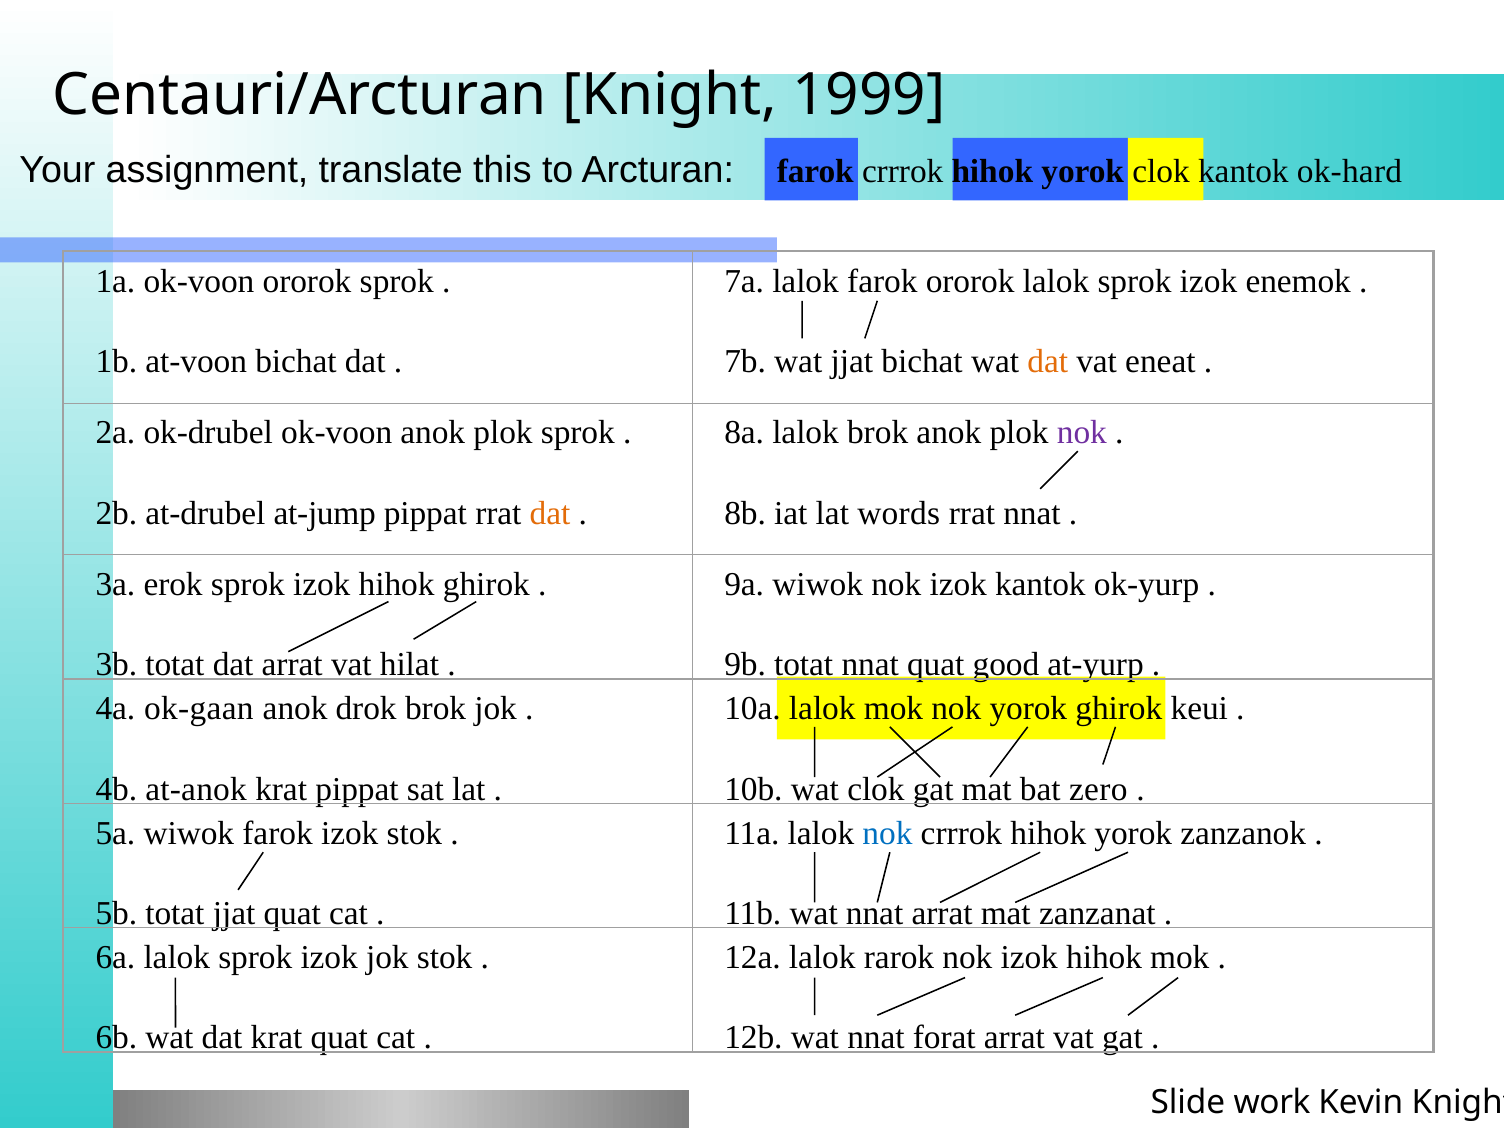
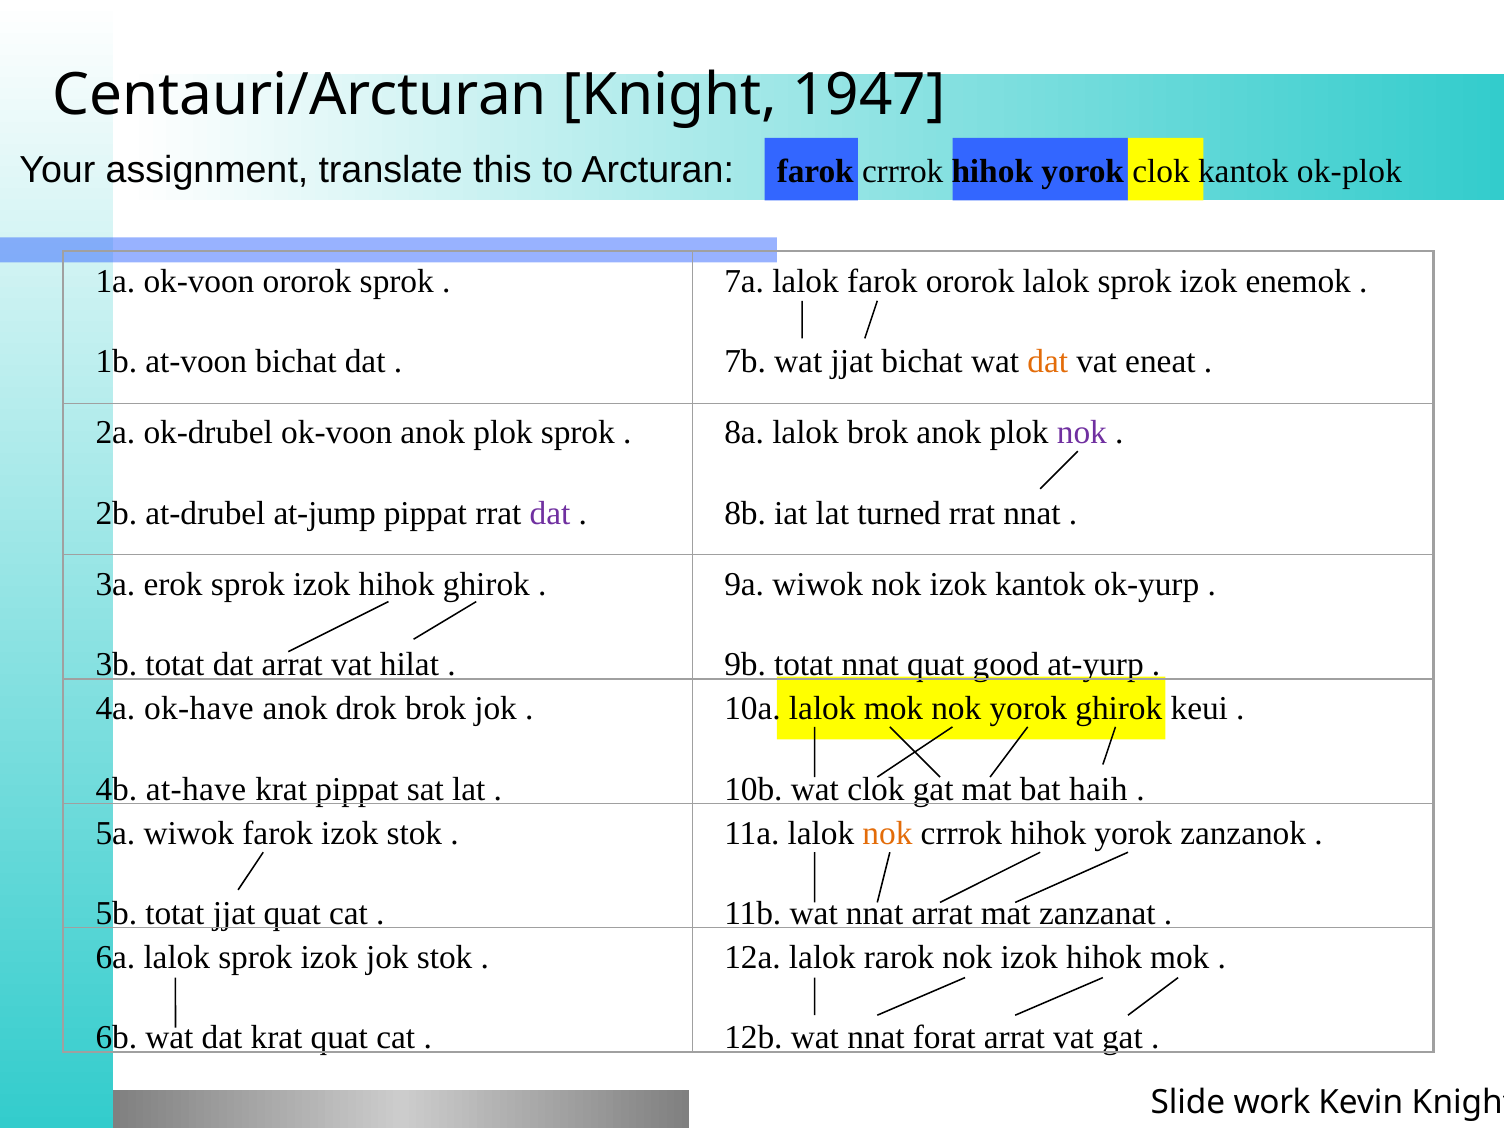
1999: 1999 -> 1947
ok-hard: ok-hard -> ok-plok
dat at (550, 513) colour: orange -> purple
words: words -> turned
ok-gaan: ok-gaan -> ok-have
at-anok: at-anok -> at-have
zero: zero -> haih
nok at (887, 833) colour: blue -> orange
